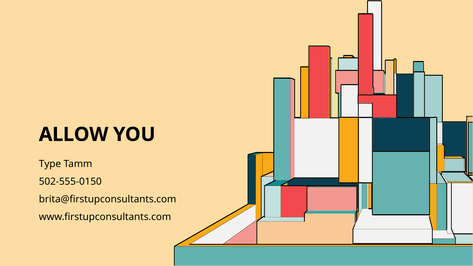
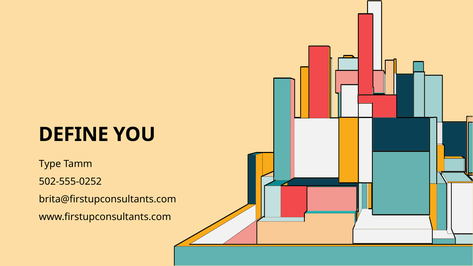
ALLOW: ALLOW -> DEFINE
502-555-0150: 502-555-0150 -> 502-555-0252
